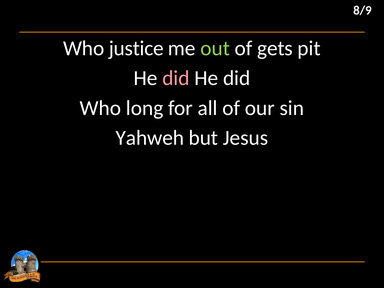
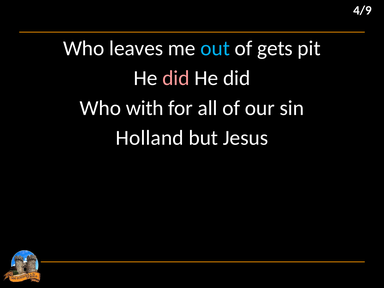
8/9: 8/9 -> 4/9
justice: justice -> leaves
out colour: light green -> light blue
long: long -> with
Yahweh: Yahweh -> Holland
